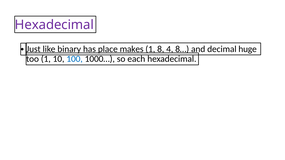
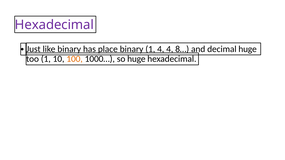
place makes: makes -> binary
1 8: 8 -> 4
100 colour: blue -> orange
so each: each -> huge
